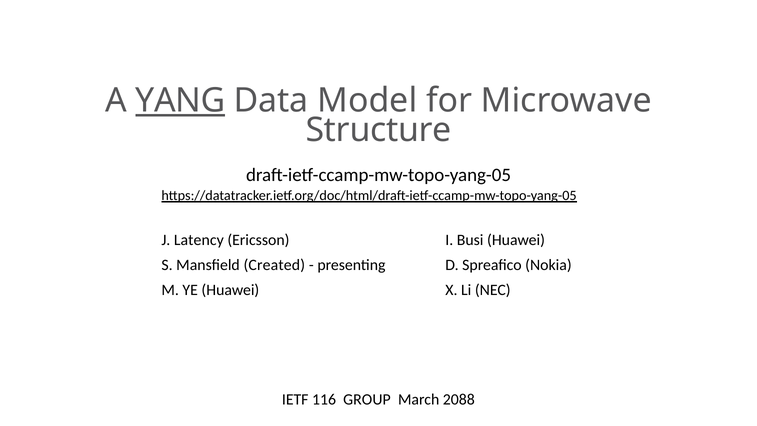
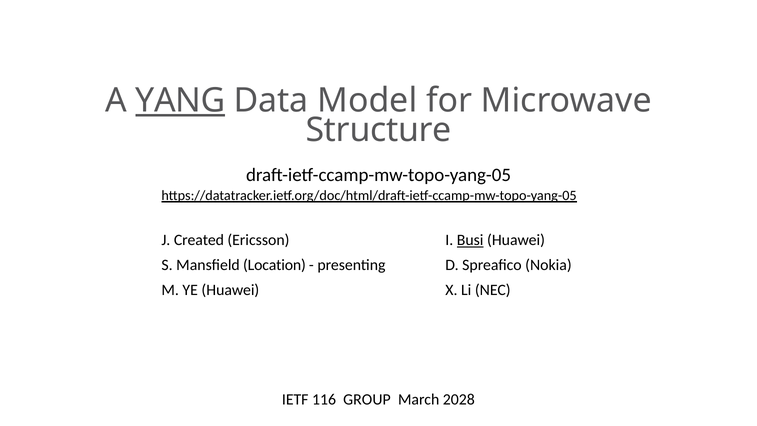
Latency: Latency -> Created
Busi underline: none -> present
Created: Created -> Location
2088: 2088 -> 2028
